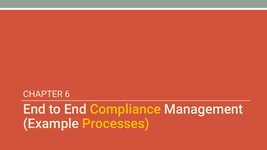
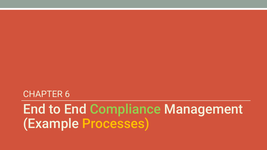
Compliance colour: yellow -> light green
